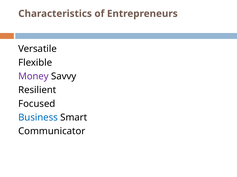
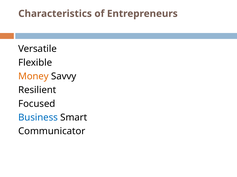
Money colour: purple -> orange
